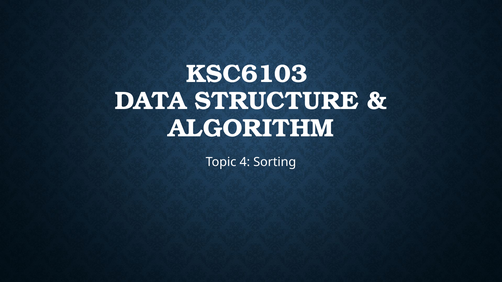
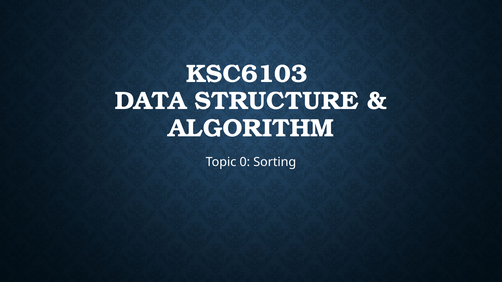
4: 4 -> 0
